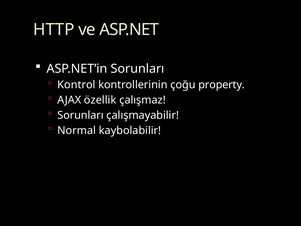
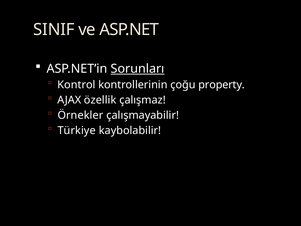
HTTP: HTTP -> SINIF
Sorunları at (138, 69) underline: none -> present
Sorunları at (81, 115): Sorunları -> Örnekler
Normal: Normal -> Türkiye
